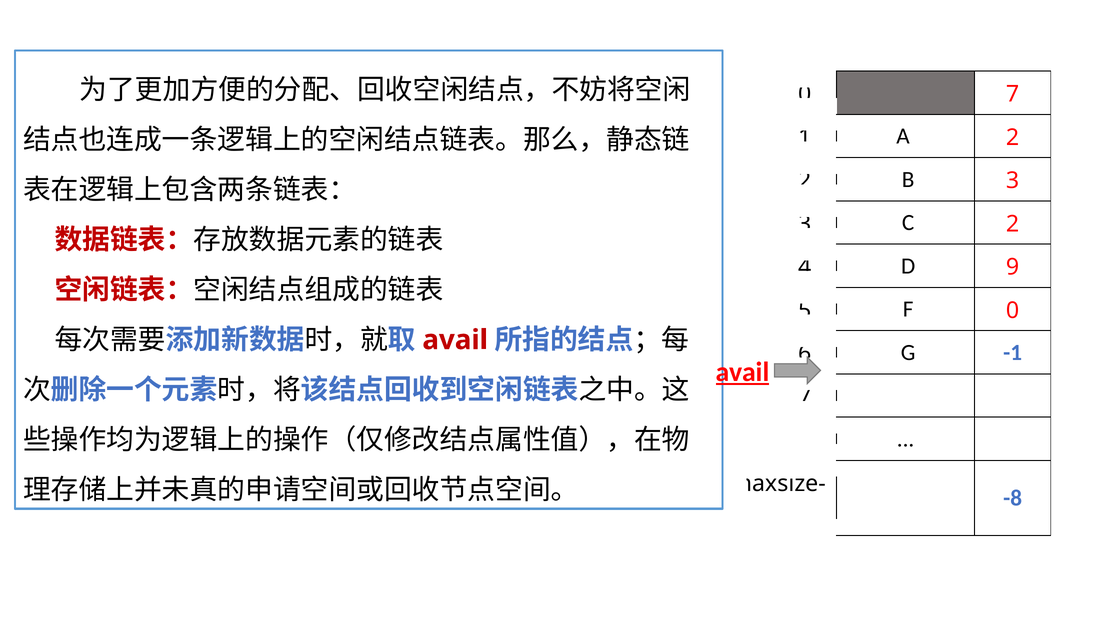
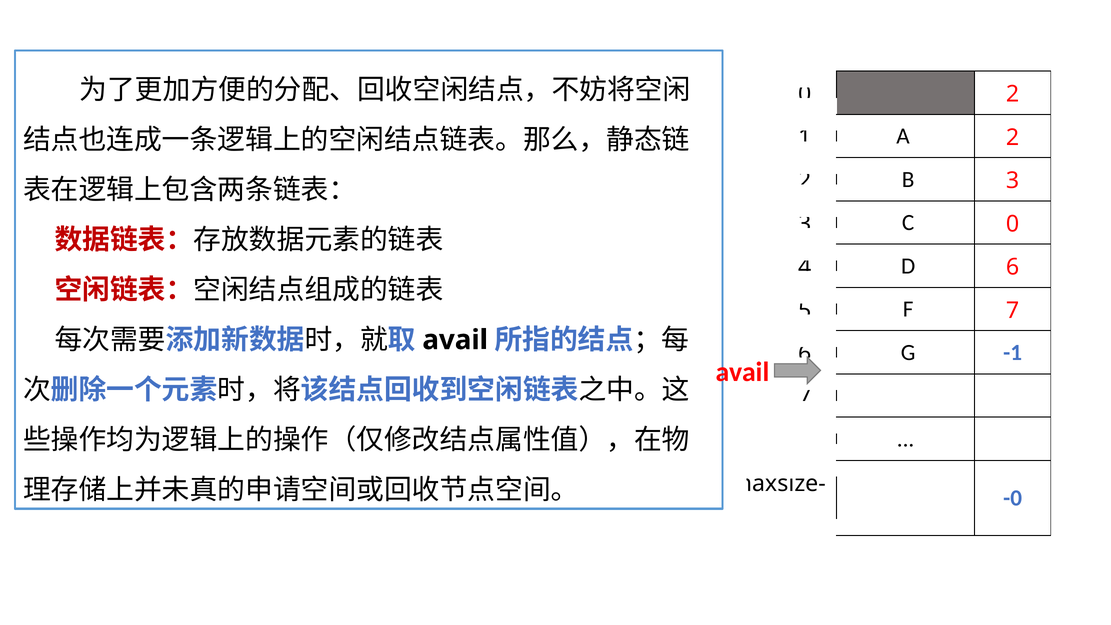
7 at (1013, 94): 7 -> 2
C 2: 2 -> 0
D 9: 9 -> 6
F 0: 0 -> 7
avail at (455, 340) colour: red -> black
avail at (743, 372) underline: present -> none
-8: -8 -> -0
